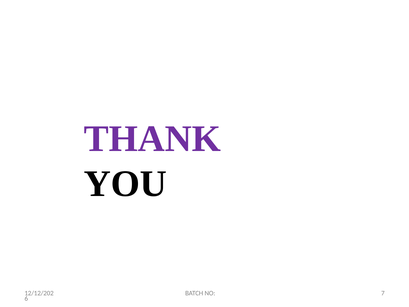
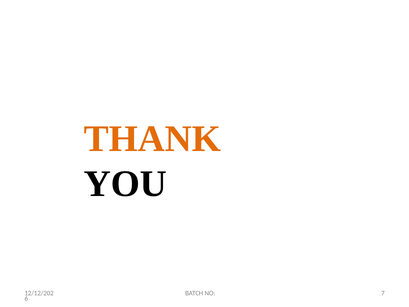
THANK colour: purple -> orange
